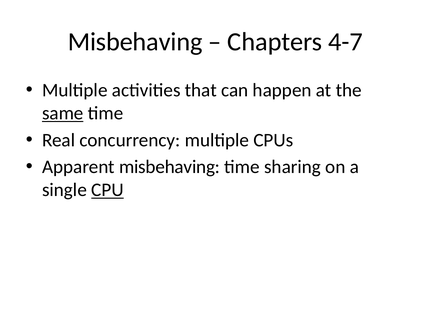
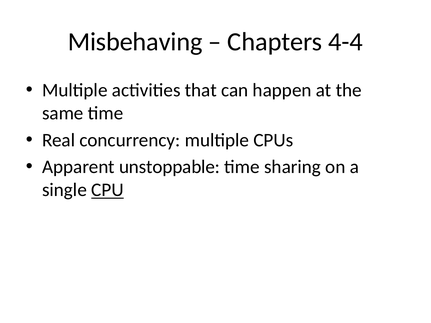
4-7: 4-7 -> 4-4
same underline: present -> none
Apparent misbehaving: misbehaving -> unstoppable
